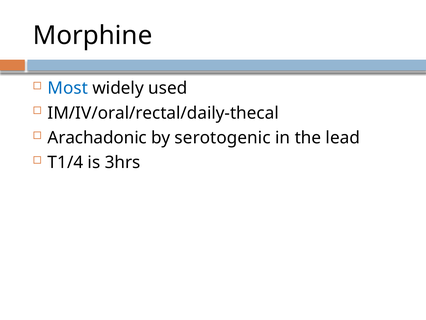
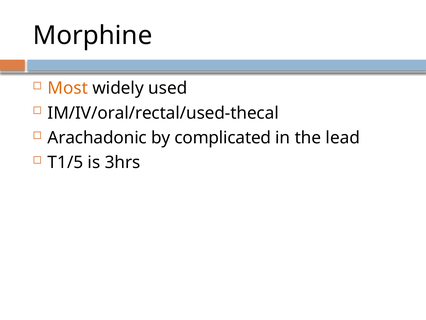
Most colour: blue -> orange
IM/IV/oral/rectal/daily-thecal: IM/IV/oral/rectal/daily-thecal -> IM/IV/oral/rectal/used-thecal
serotogenic: serotogenic -> complicated
T1/4: T1/4 -> T1/5
